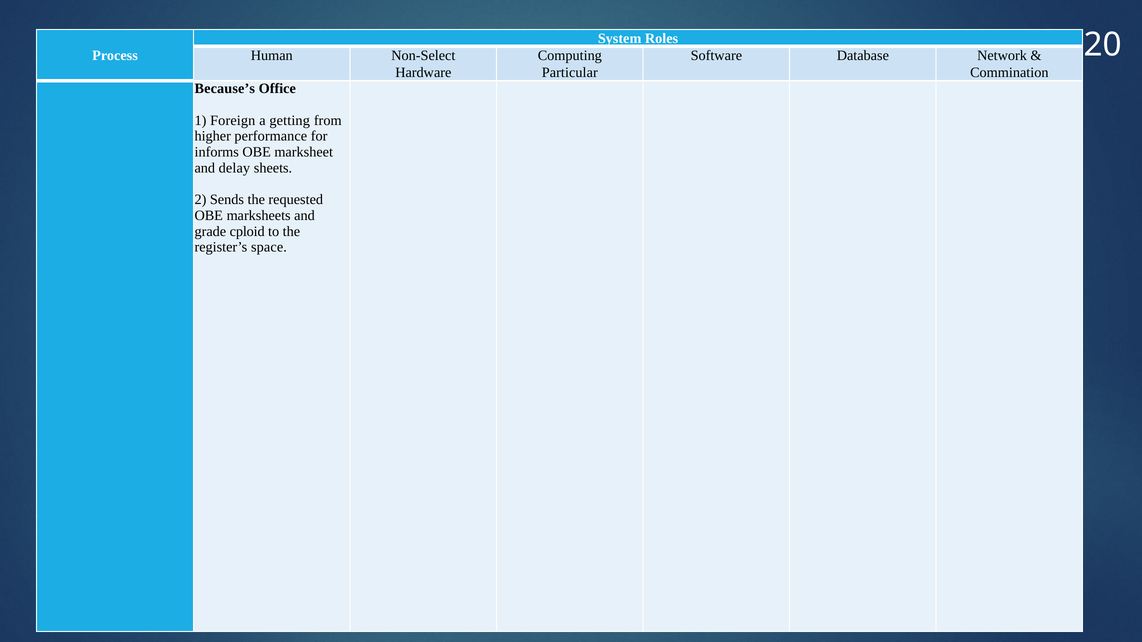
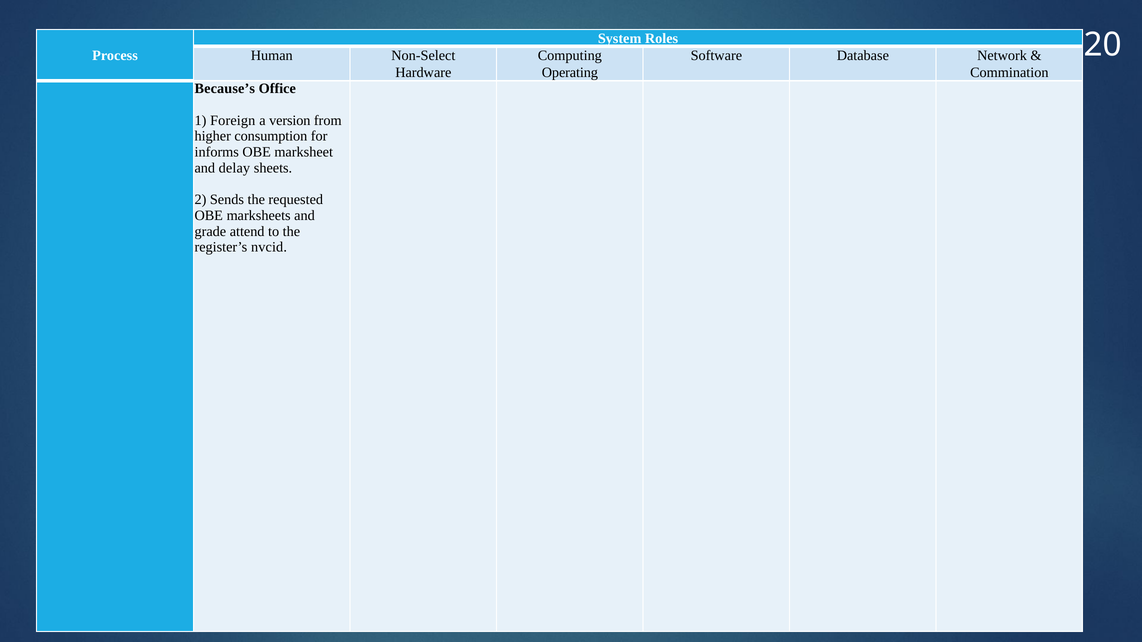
Particular: Particular -> Operating
getting: getting -> version
performance: performance -> consumption
cploid: cploid -> attend
space: space -> nvcid
